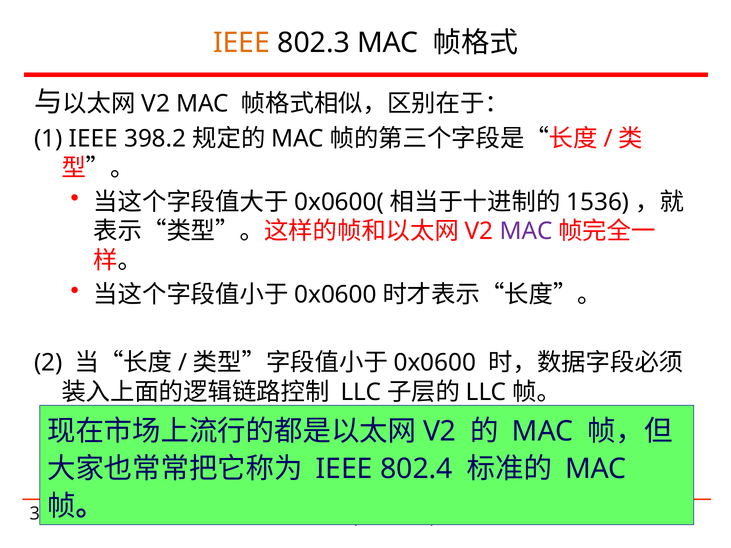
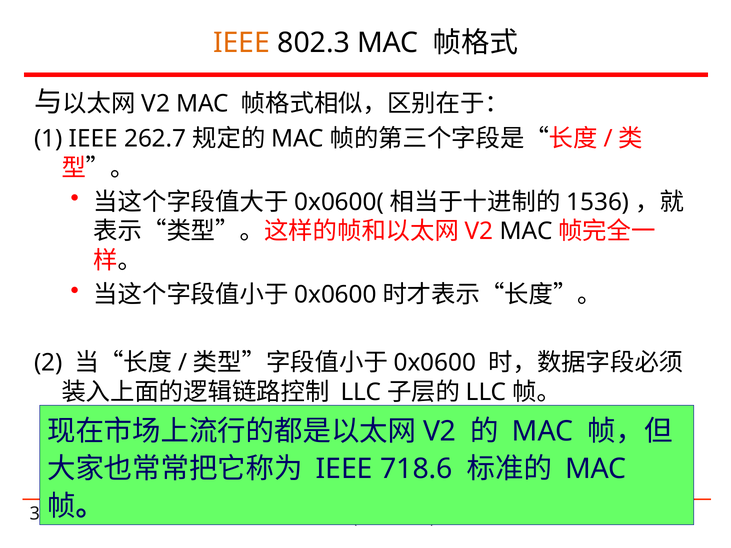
398.2: 398.2 -> 262.7
MAC at (526, 232) colour: purple -> black
802.4: 802.4 -> 718.6
